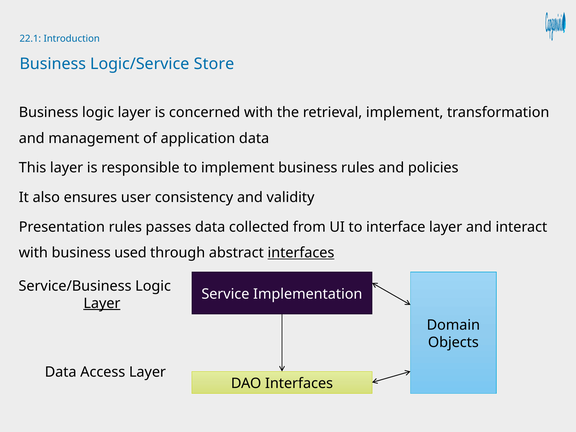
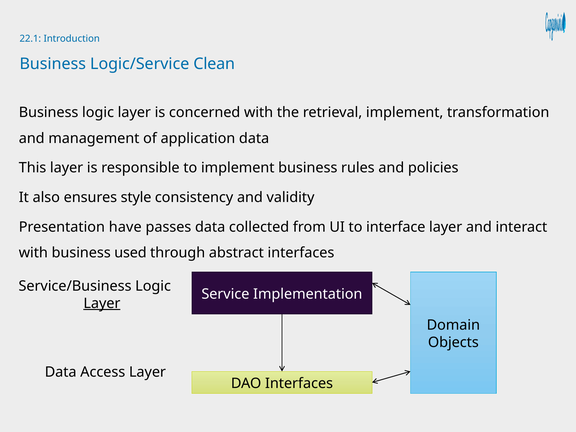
Store: Store -> Clean
user: user -> style
Presentation rules: rules -> have
interfaces at (301, 253) underline: present -> none
